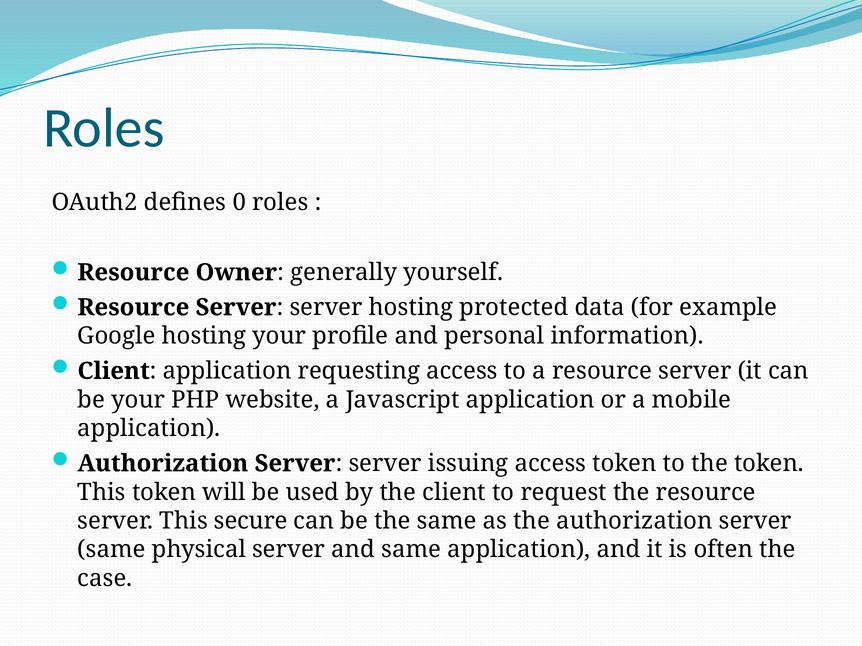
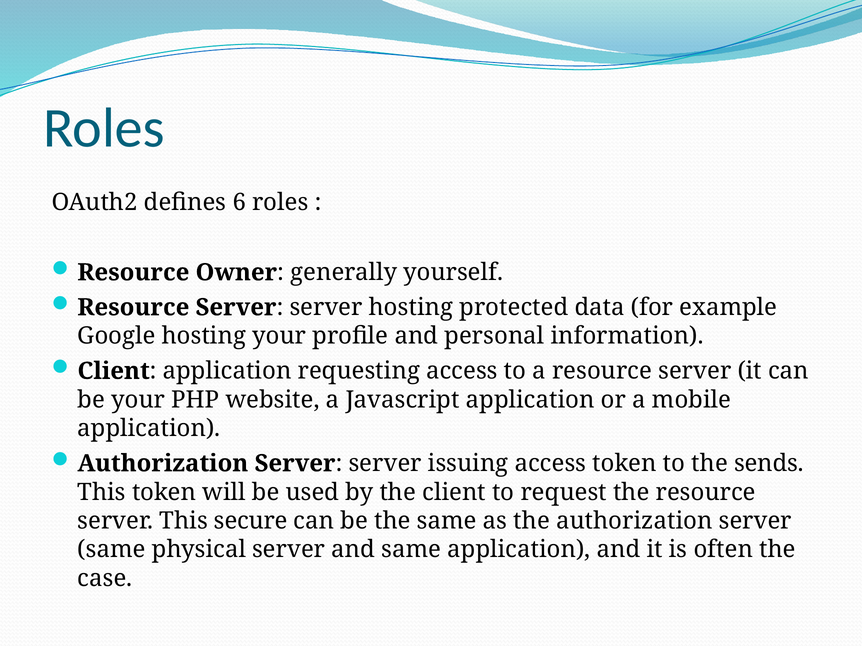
0: 0 -> 6
the token: token -> sends
